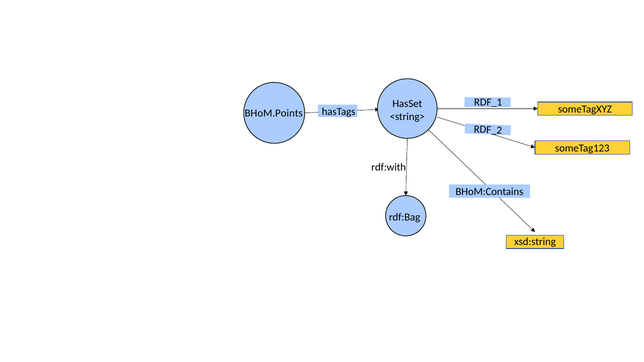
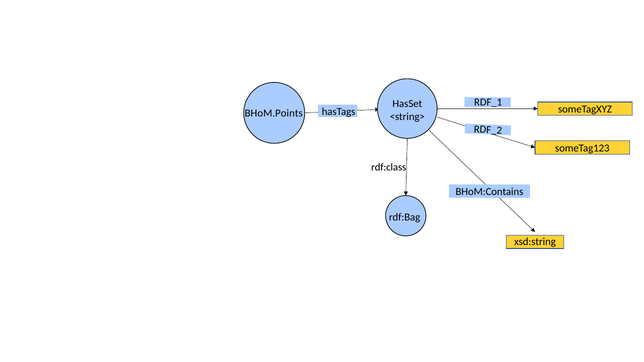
rdf:with: rdf:with -> rdf:class
